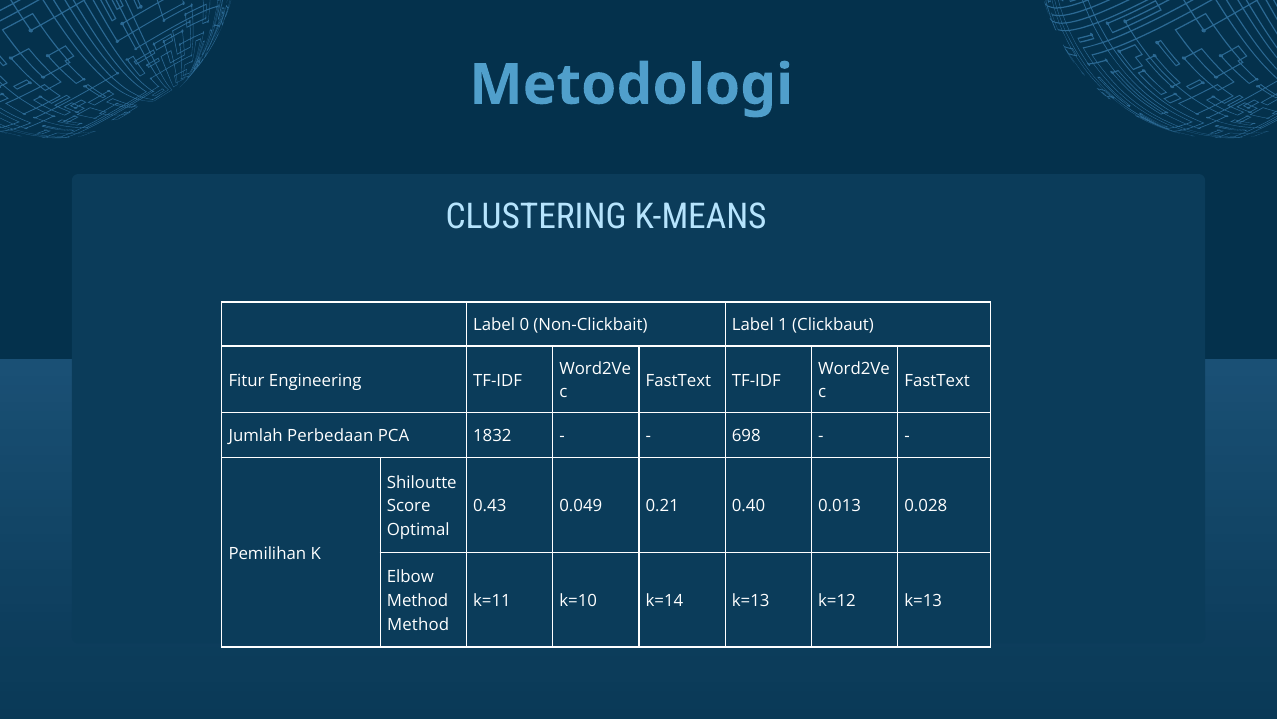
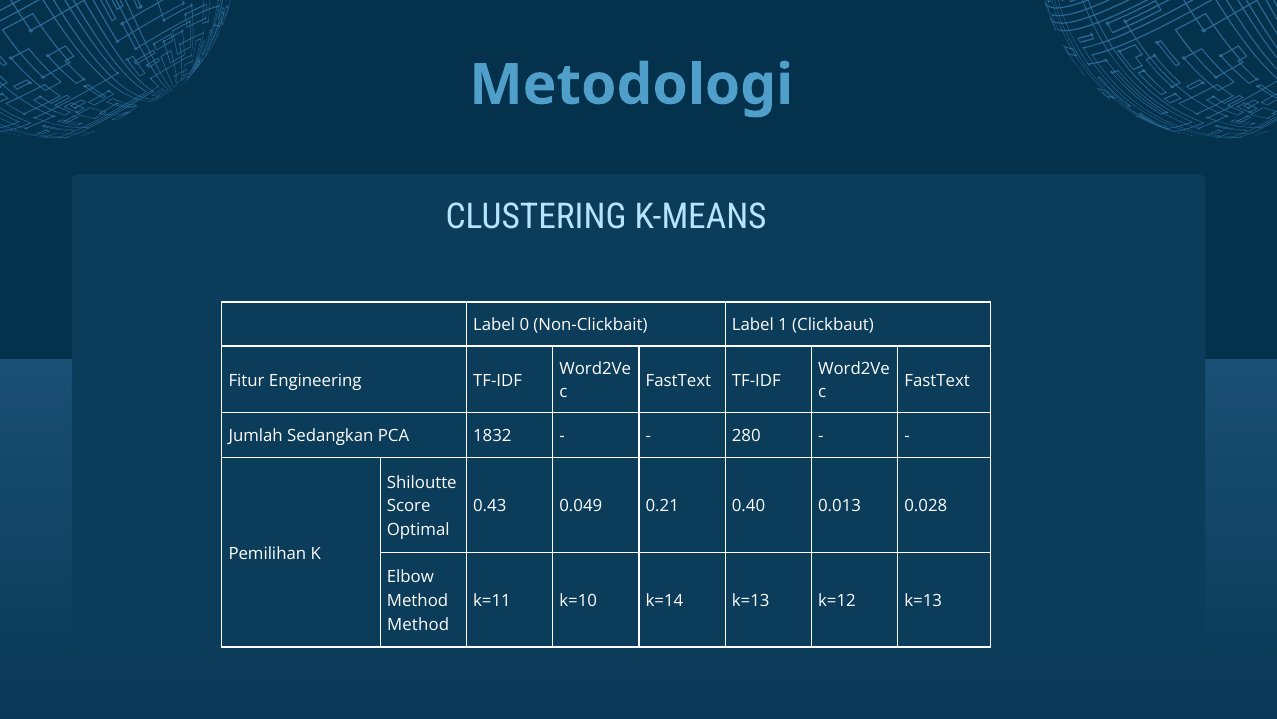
Perbedaan: Perbedaan -> Sedangkan
698: 698 -> 280
